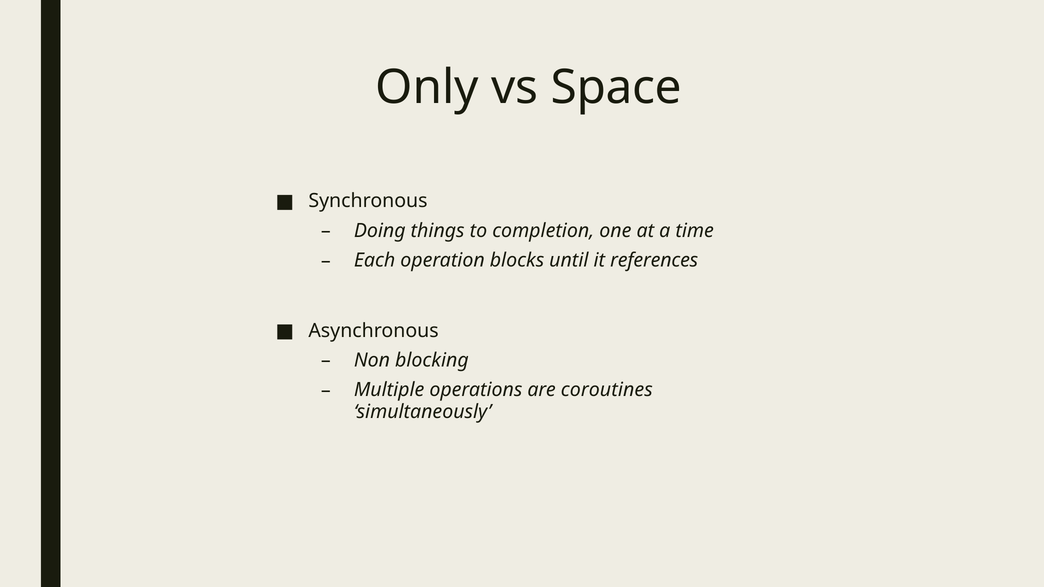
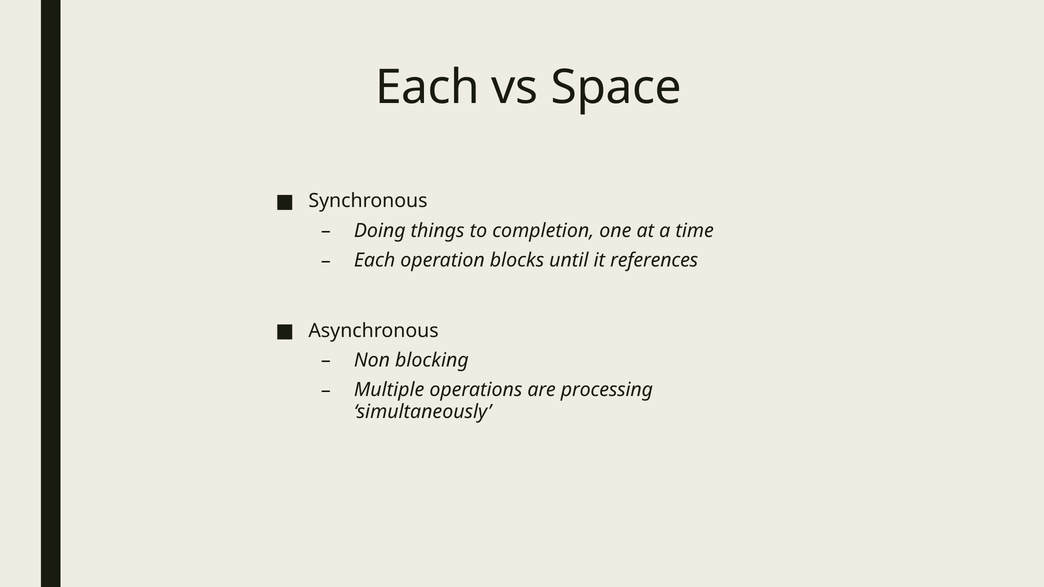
Only at (427, 88): Only -> Each
coroutines: coroutines -> processing
